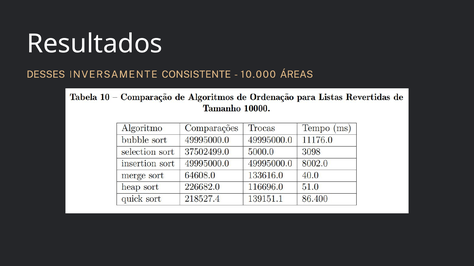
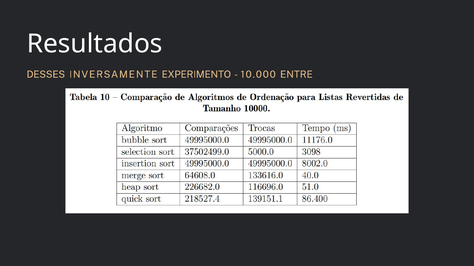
CONSISTENTE: CONSISTENTE -> EXPERIMENTO
ÁREAS: ÁREAS -> ENTRE
